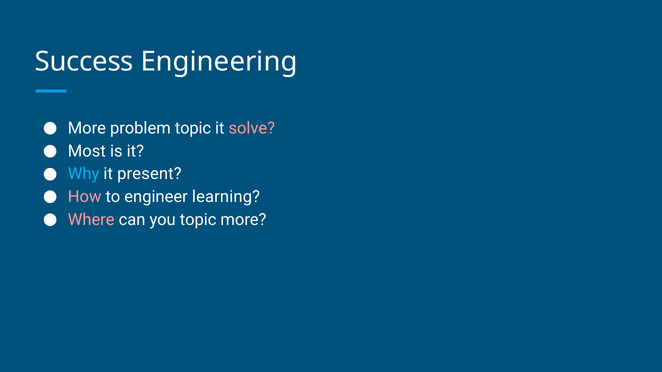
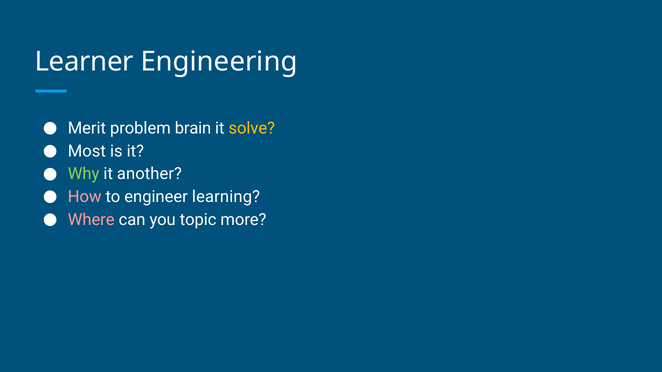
Success: Success -> Learner
More at (87, 129): More -> Merit
problem topic: topic -> brain
solve colour: pink -> yellow
Why colour: light blue -> light green
present: present -> another
